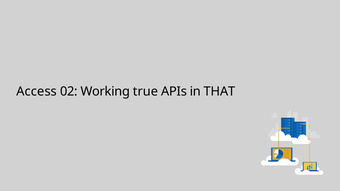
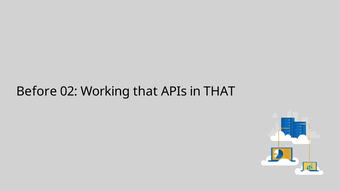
Access: Access -> Before
Working true: true -> that
